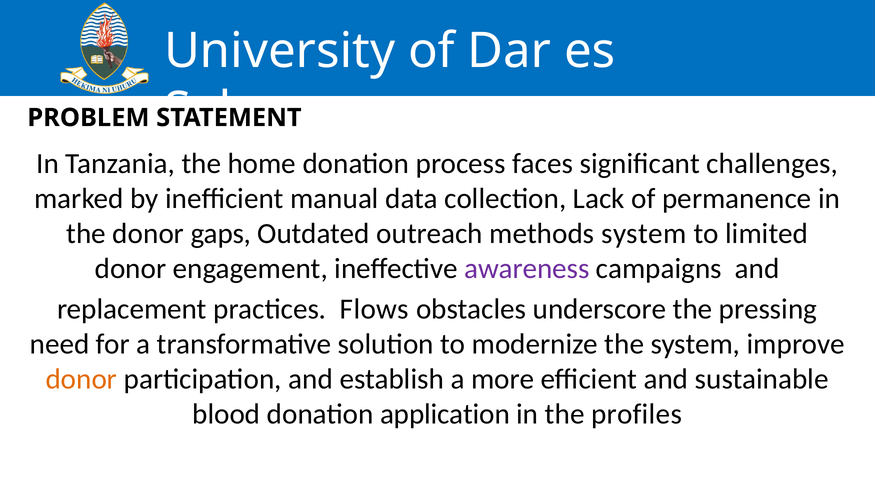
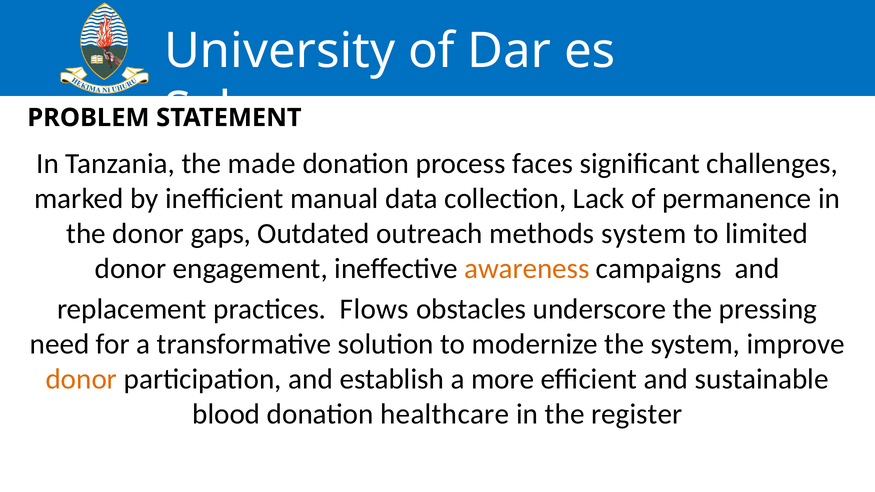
home: home -> made
awareness colour: purple -> orange
application: application -> healthcare
profiles: profiles -> register
